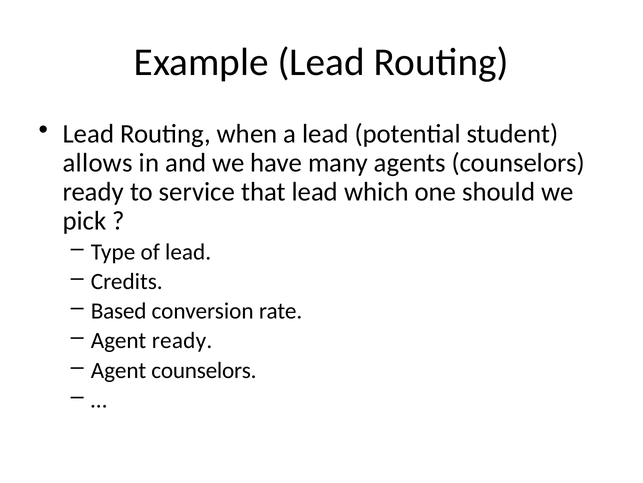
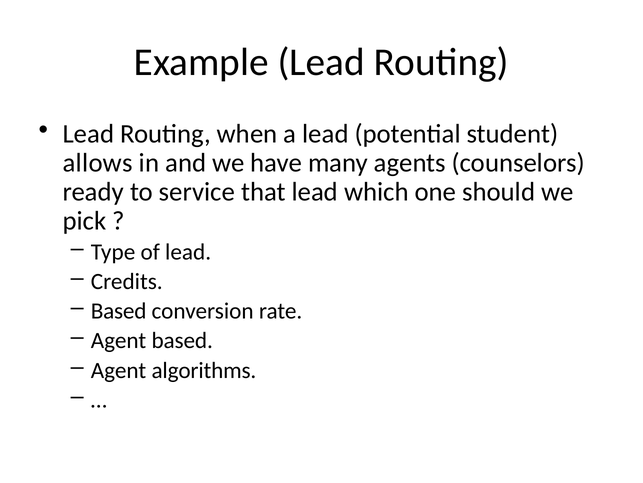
Agent ready: ready -> based
Agent counselors: counselors -> algorithms
